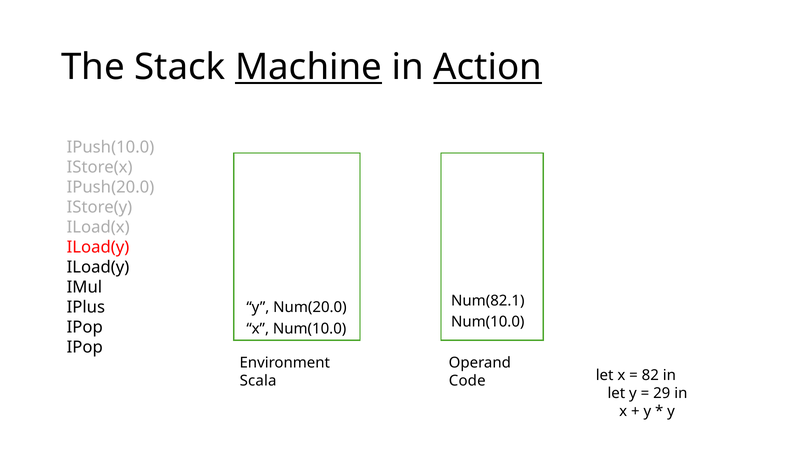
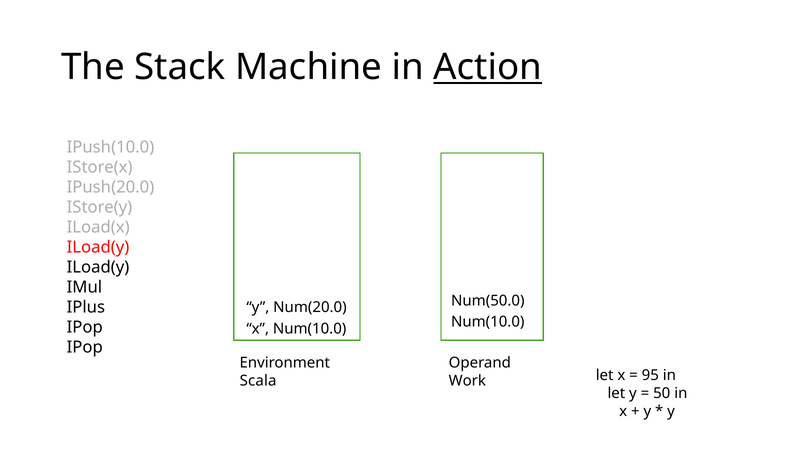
Machine underline: present -> none
Num(82.1: Num(82.1 -> Num(50.0
82: 82 -> 95
Code: Code -> Work
29: 29 -> 50
